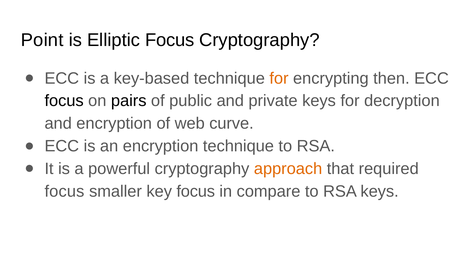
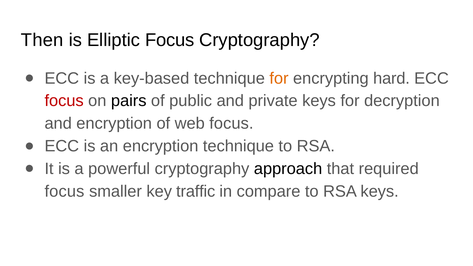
Point: Point -> Then
then: then -> hard
focus at (64, 101) colour: black -> red
web curve: curve -> focus
approach colour: orange -> black
key focus: focus -> traffic
